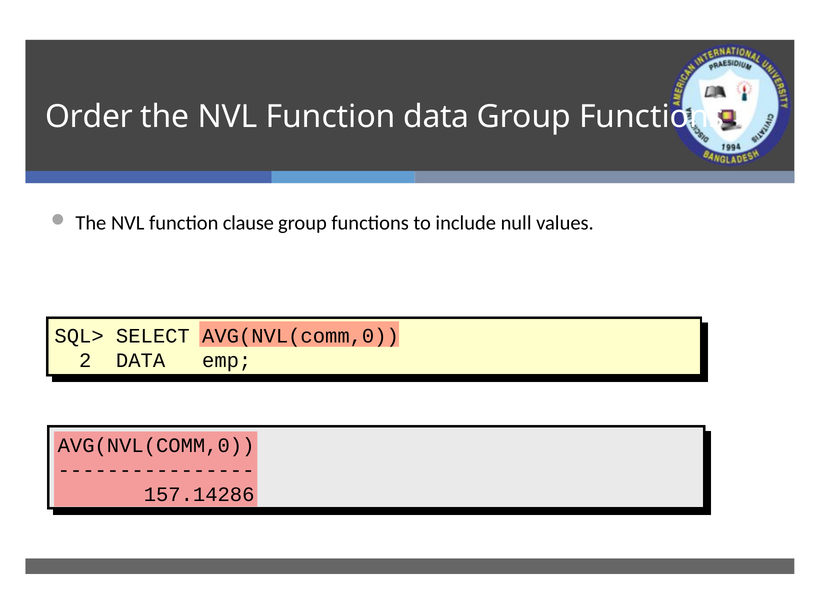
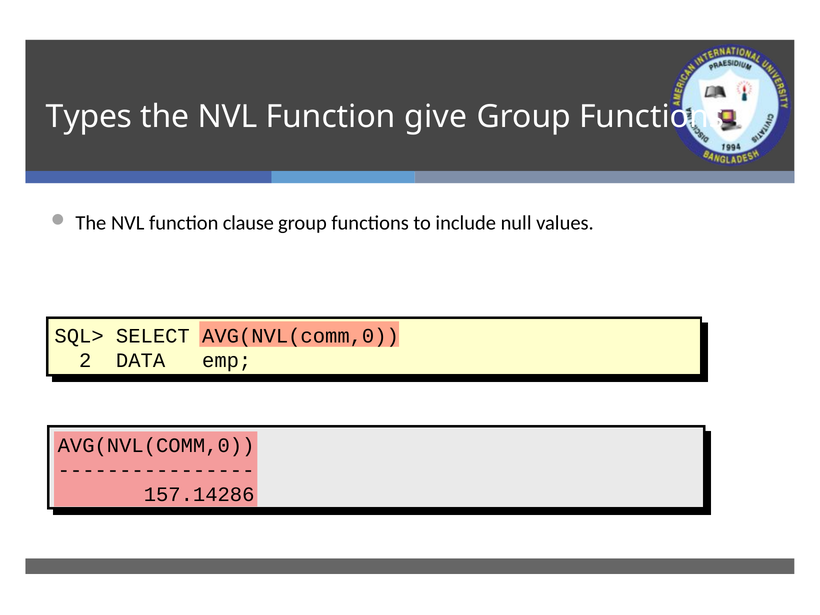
Order: Order -> Types
Function data: data -> give
